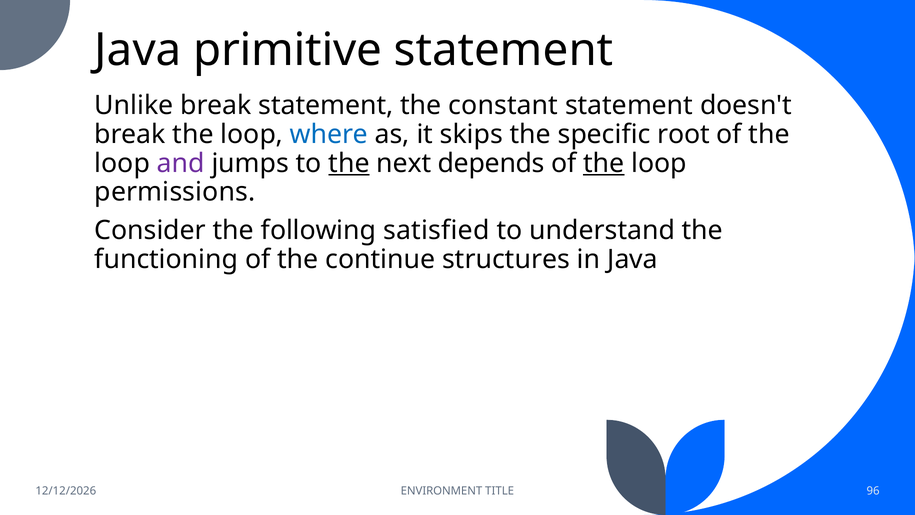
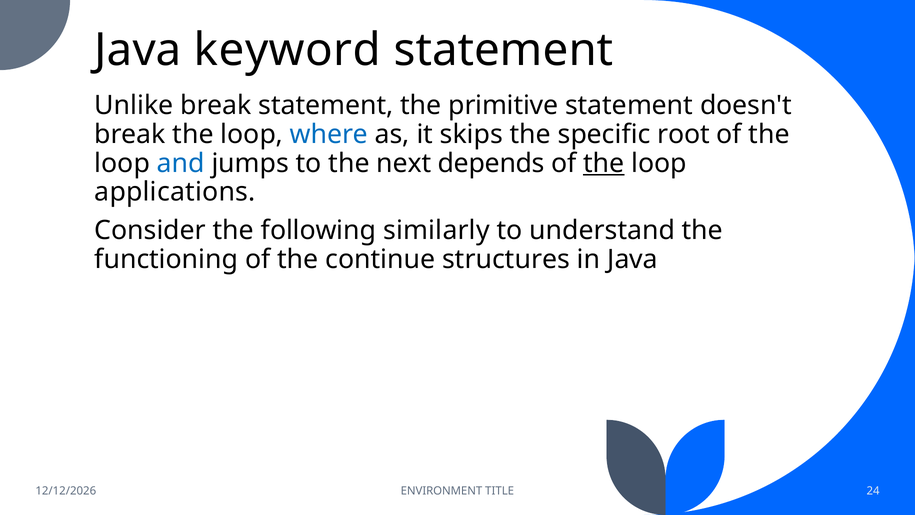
primitive: primitive -> keyword
constant: constant -> primitive
and colour: purple -> blue
the at (349, 163) underline: present -> none
permissions: permissions -> applications
satisfied: satisfied -> similarly
96: 96 -> 24
